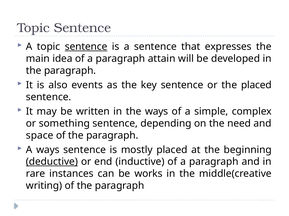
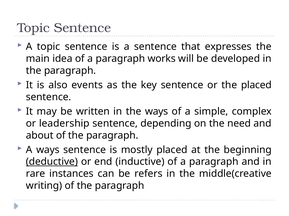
sentence at (86, 47) underline: present -> none
attain: attain -> works
something: something -> leadership
space: space -> about
works: works -> refers
